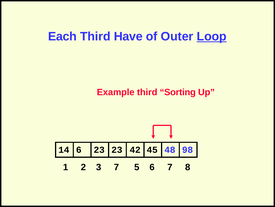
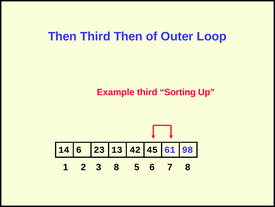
Each at (62, 36): Each -> Then
Third Have: Have -> Then
Loop underline: present -> none
6 23: 23 -> 13
48: 48 -> 61
3 7: 7 -> 8
